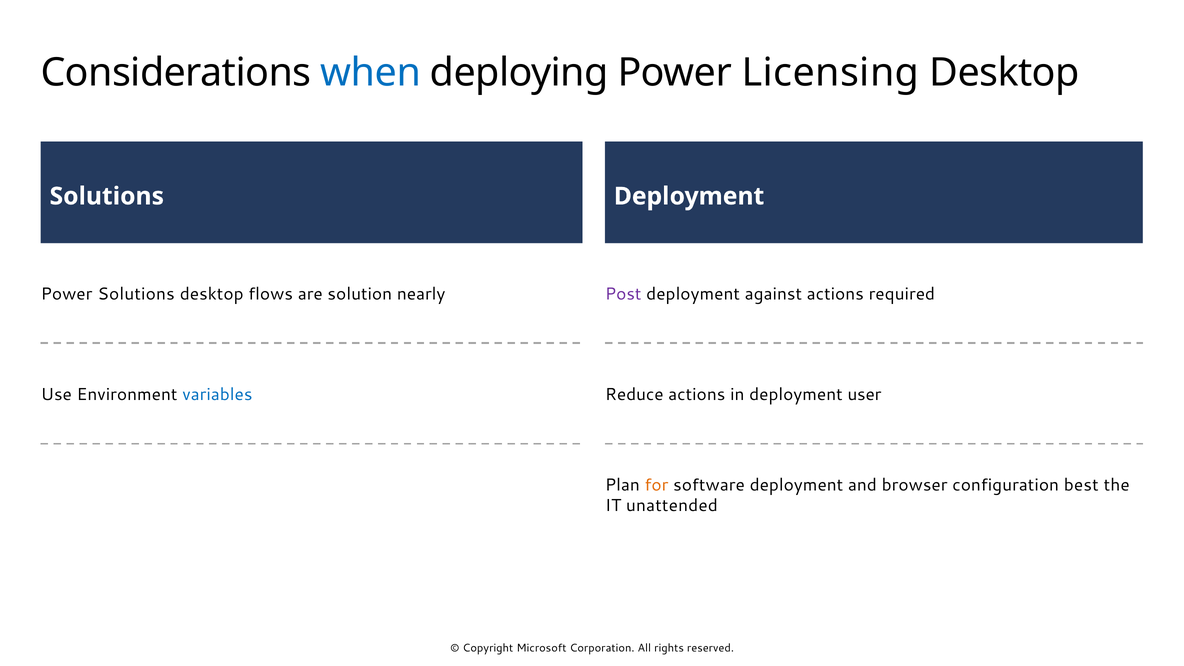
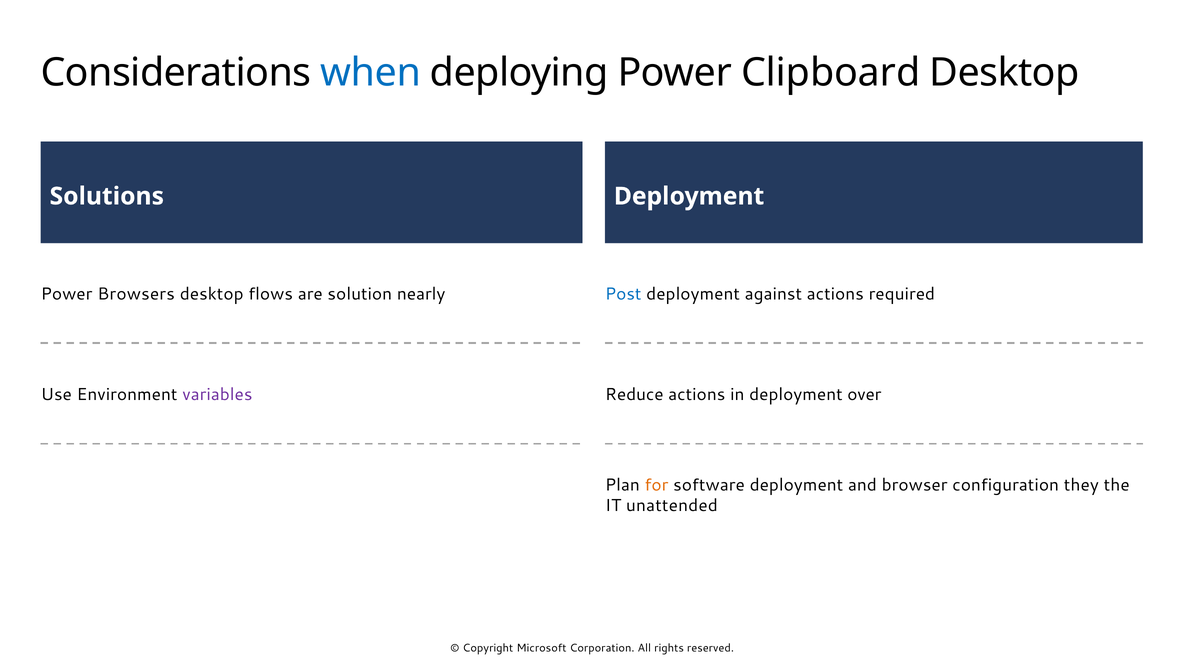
Licensing: Licensing -> Clipboard
Power Solutions: Solutions -> Browsers
Post colour: purple -> blue
variables colour: blue -> purple
user: user -> over
best: best -> they
